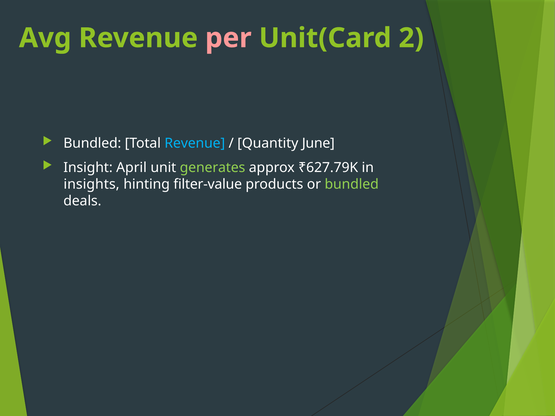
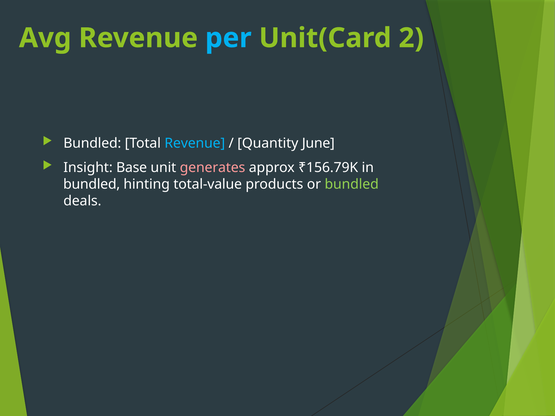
per colour: pink -> light blue
April: April -> Base
generates colour: light green -> pink
₹627.79K: ₹627.79K -> ₹156.79K
insights at (92, 184): insights -> bundled
filter-value: filter-value -> total-value
